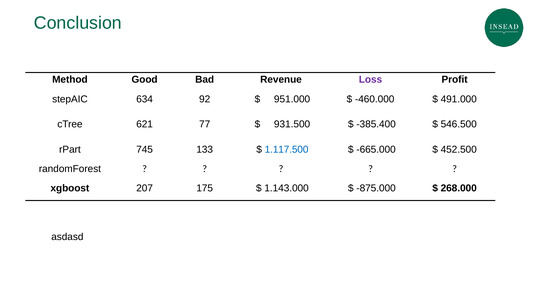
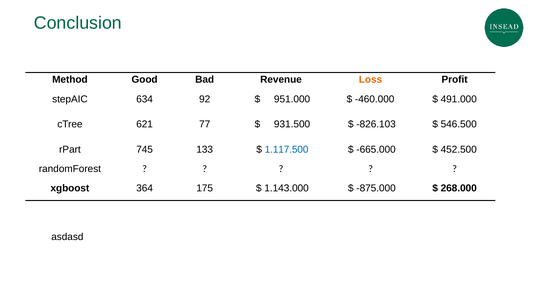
Loss colour: purple -> orange
-385.400: -385.400 -> -826.103
207: 207 -> 364
